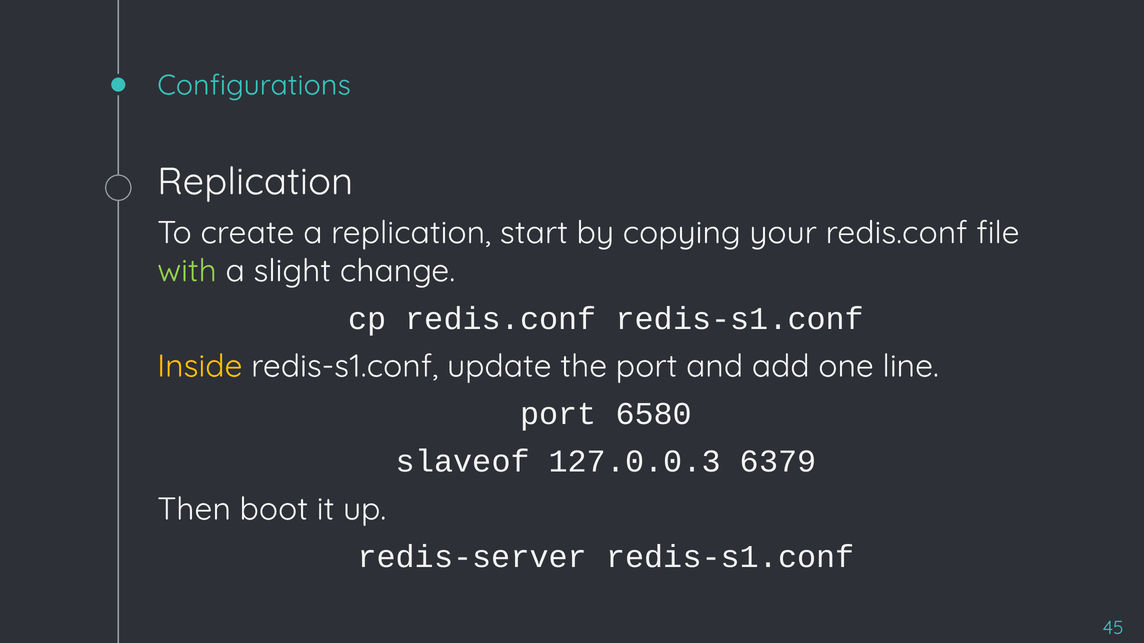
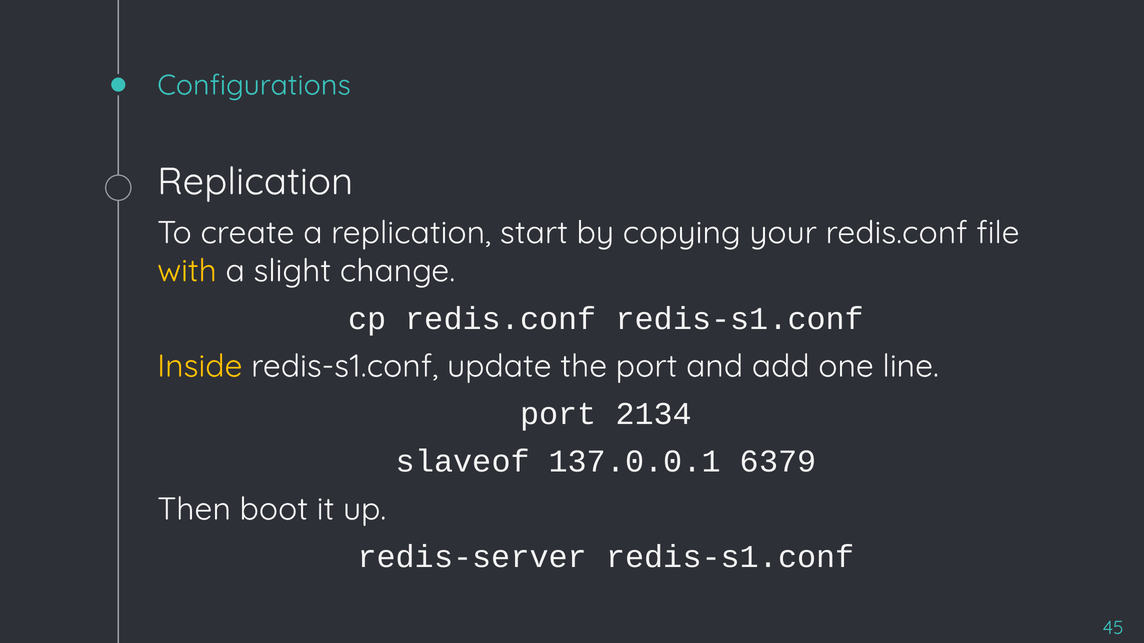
with colour: light green -> yellow
6580: 6580 -> 2134
127.0.0.3: 127.0.0.3 -> 137.0.0.1
